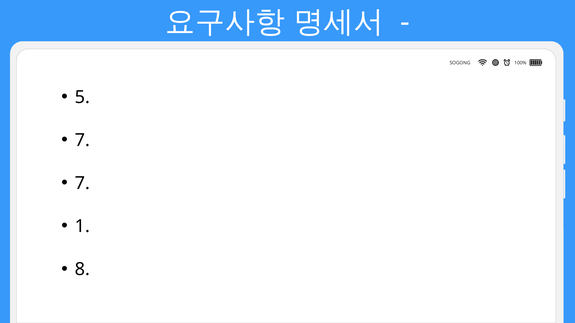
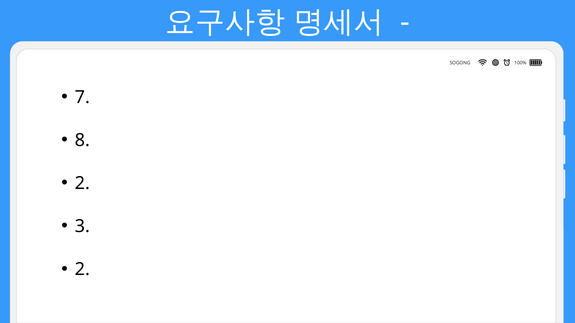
5: 5 -> 7
7 at (82, 140): 7 -> 8
7 at (82, 183): 7 -> 2
1: 1 -> 3
8 at (82, 270): 8 -> 2
